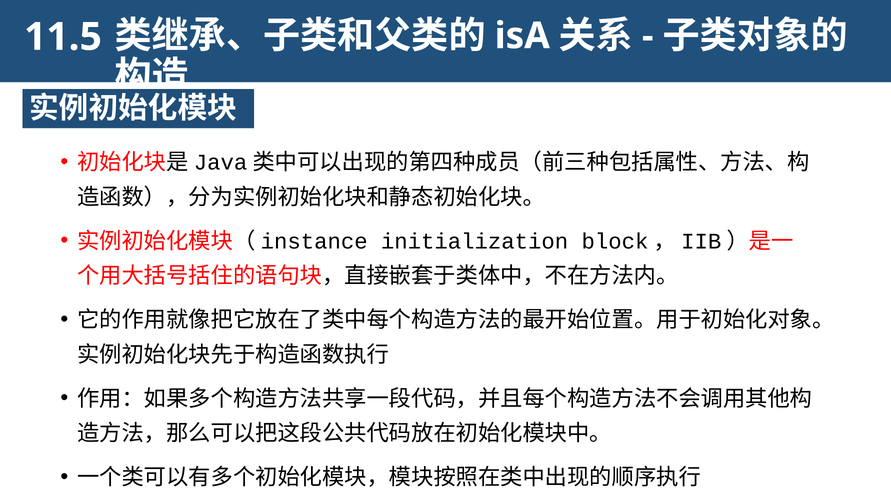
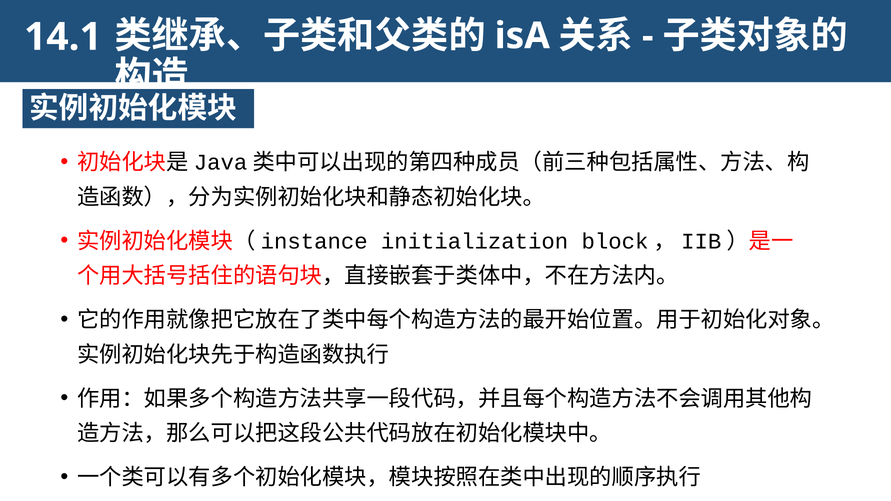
11.5: 11.5 -> 14.1
